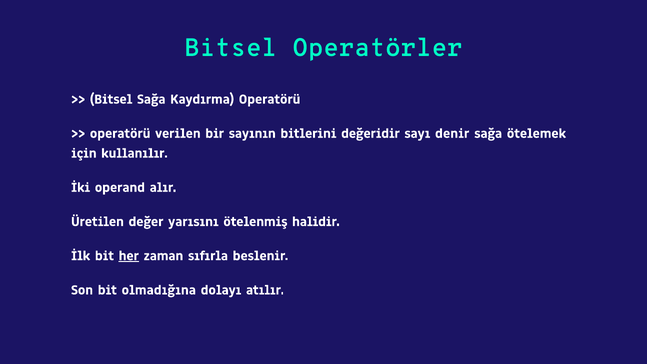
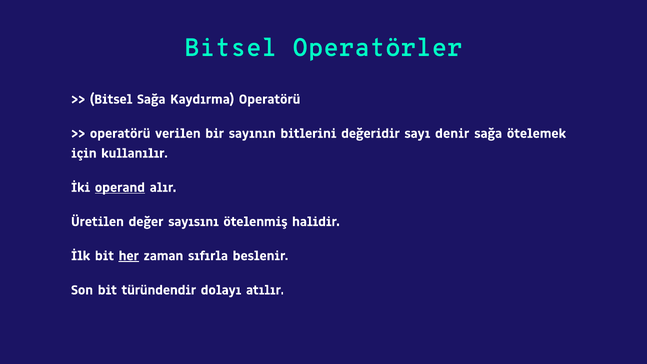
operand underline: none -> present
yarısını: yarısını -> sayısını
olmadığına: olmadığına -> türündendir
